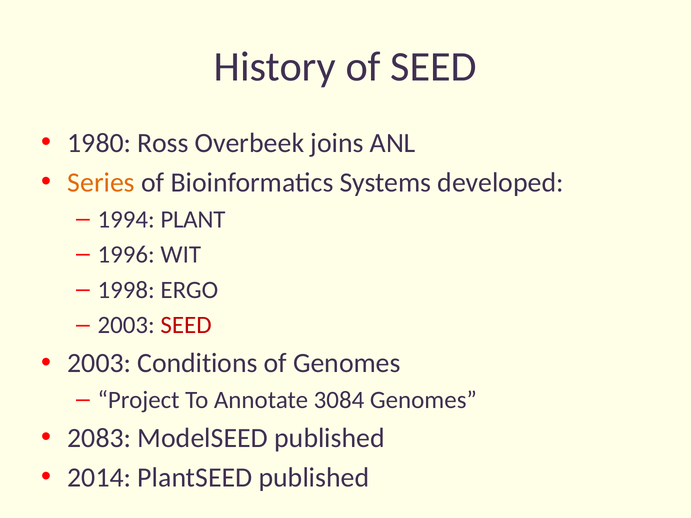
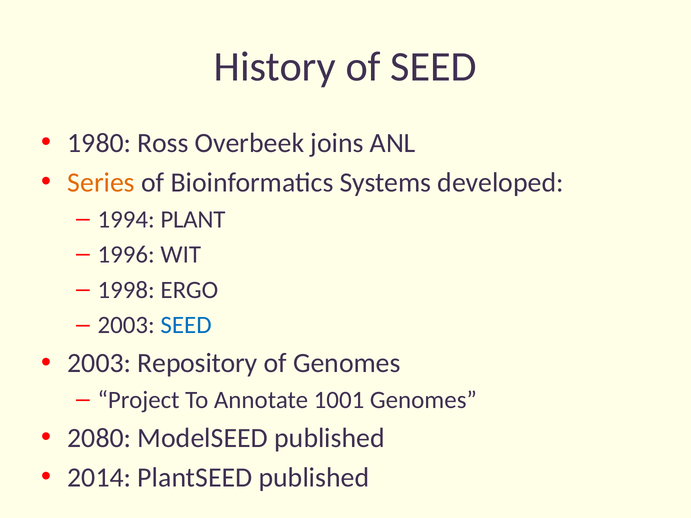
SEED at (186, 325) colour: red -> blue
Conditions: Conditions -> Repository
3084: 3084 -> 1001
2083: 2083 -> 2080
